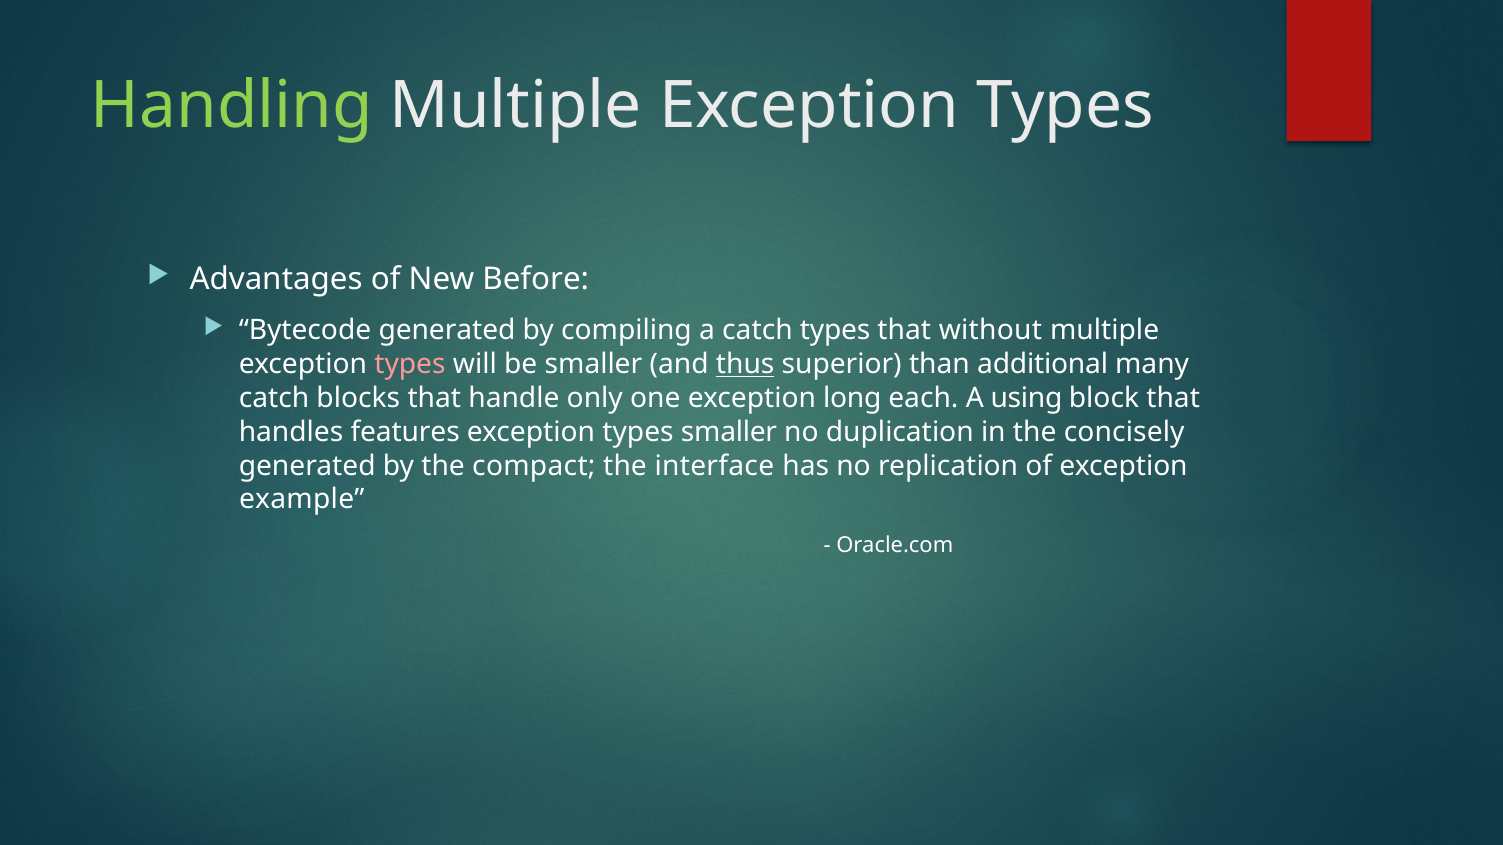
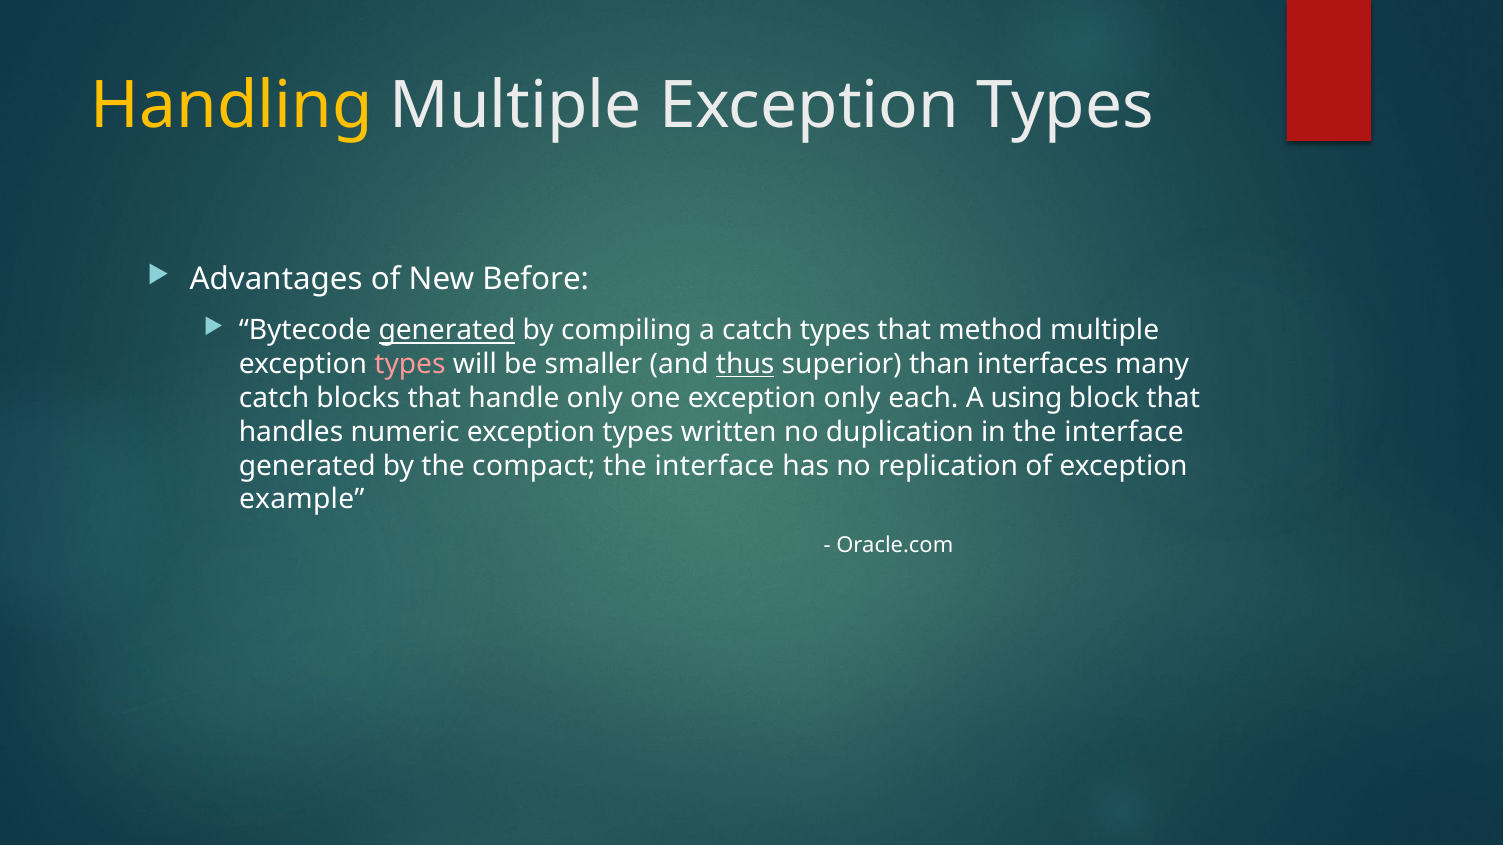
Handling colour: light green -> yellow
generated at (447, 331) underline: none -> present
without: without -> method
additional: additional -> interfaces
exception long: long -> only
features: features -> numeric
types smaller: smaller -> written
in the concisely: concisely -> interface
